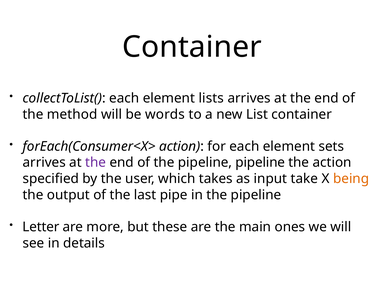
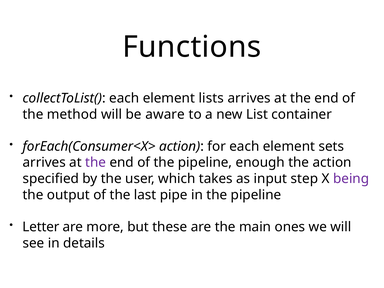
Container at (192, 47): Container -> Functions
words: words -> aware
pipeline pipeline: pipeline -> enough
take: take -> step
being colour: orange -> purple
